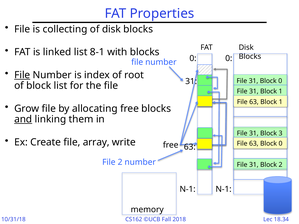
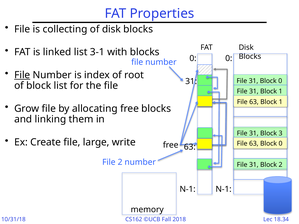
8-1: 8-1 -> 3-1
and underline: present -> none
array: array -> large
